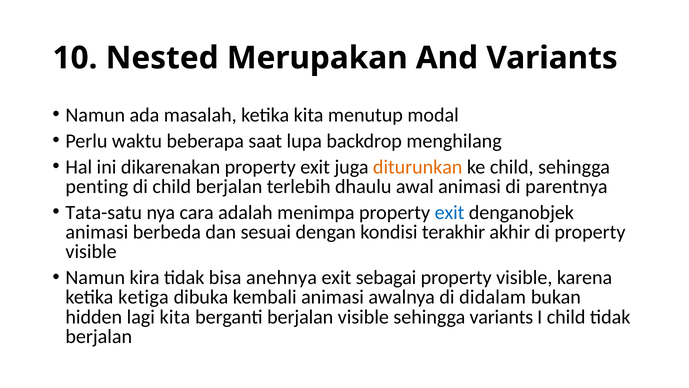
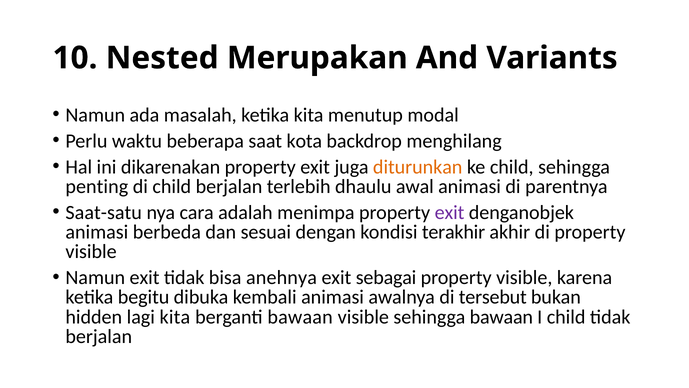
lupa: lupa -> kota
Tata-satu: Tata-satu -> Saat-satu
exit at (450, 212) colour: blue -> purple
Namun kira: kira -> exit
ketiga: ketiga -> begitu
didalam: didalam -> tersebut
berganti berjalan: berjalan -> bawaan
sehingga variants: variants -> bawaan
